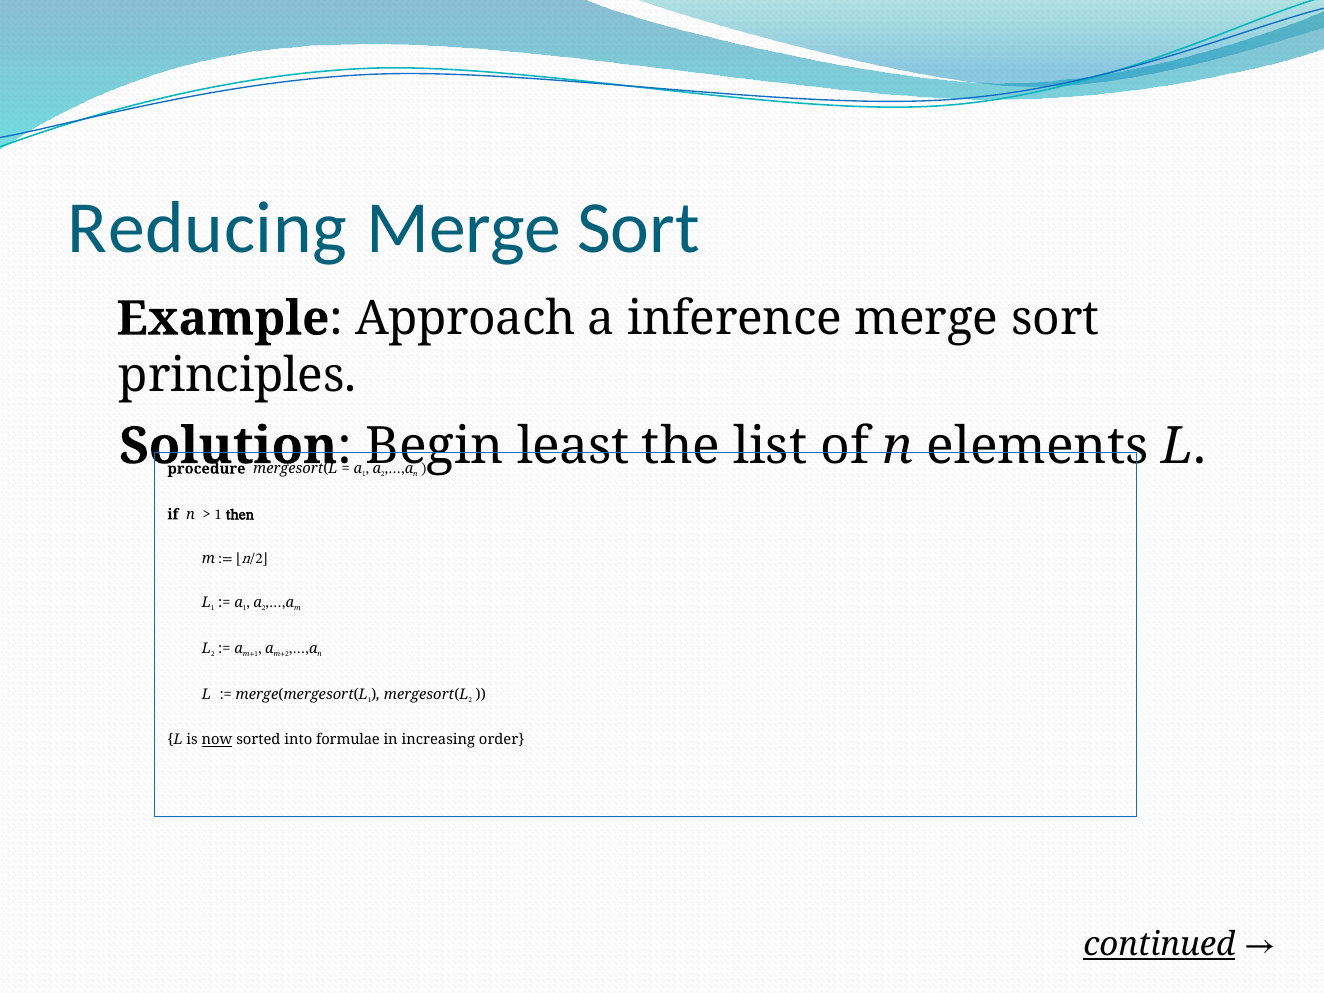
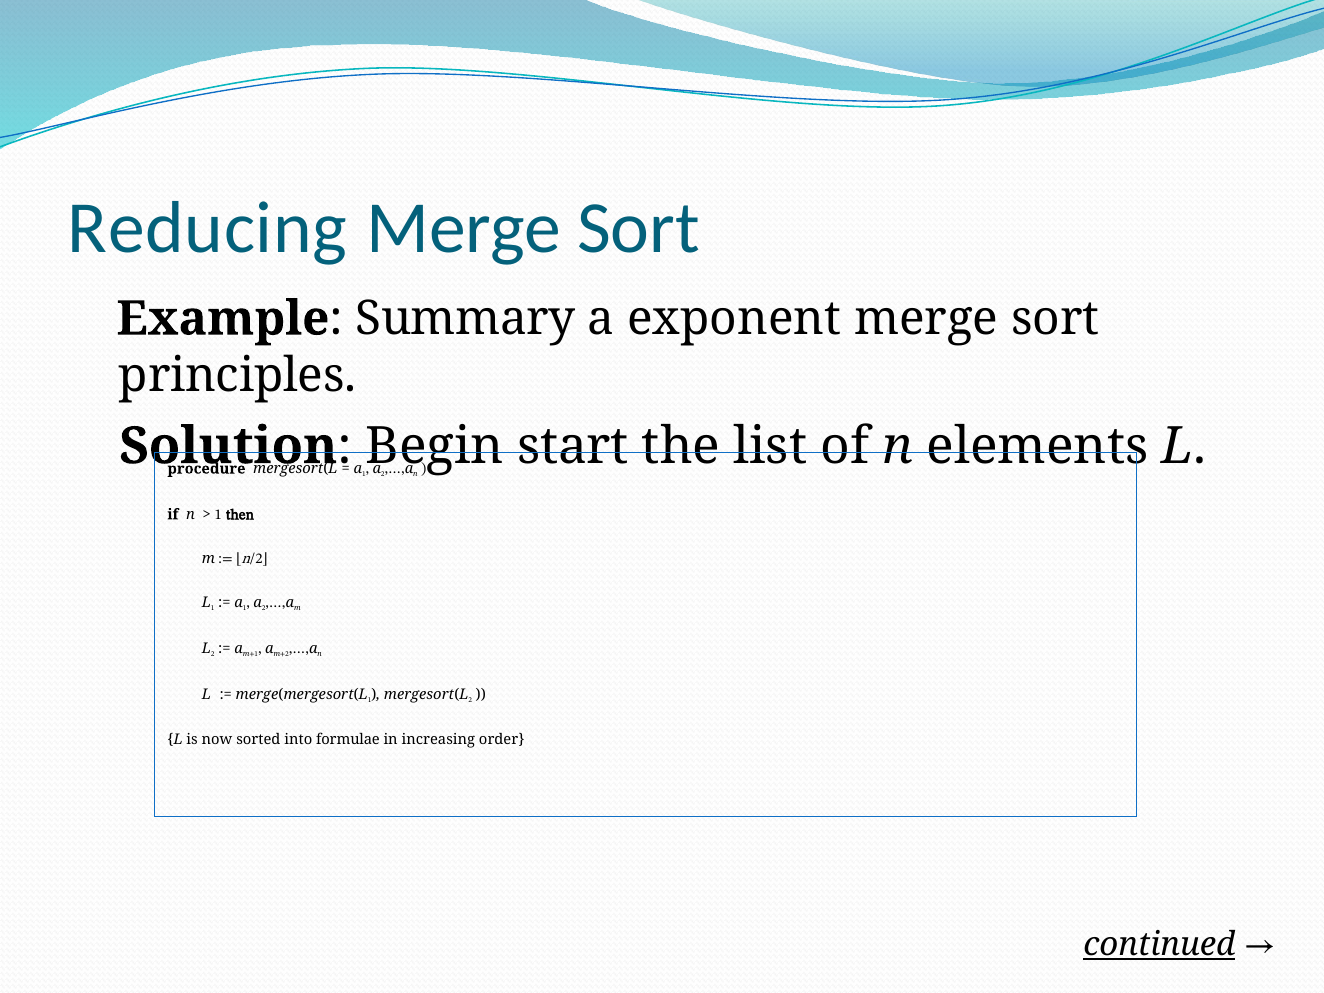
Approach: Approach -> Summary
inference: inference -> exponent
least: least -> start
now underline: present -> none
